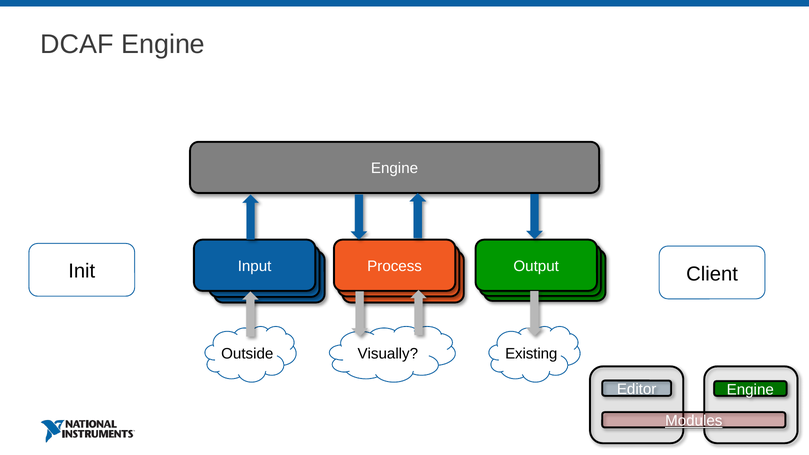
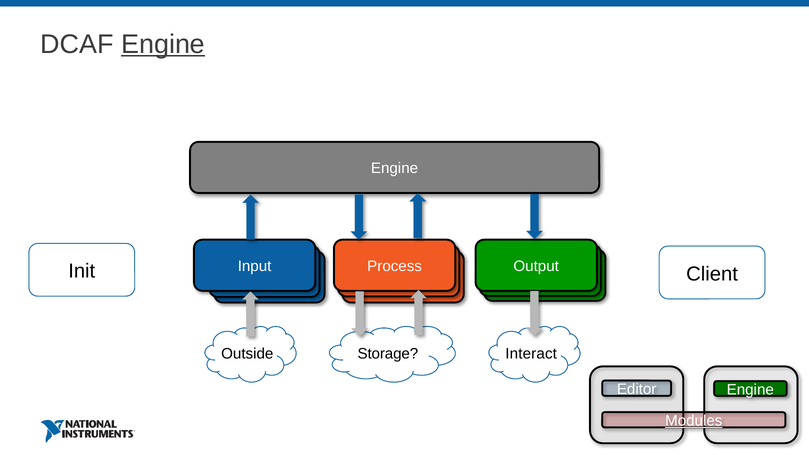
Engine at (163, 44) underline: none -> present
Visually: Visually -> Storage
Existing: Existing -> Interact
